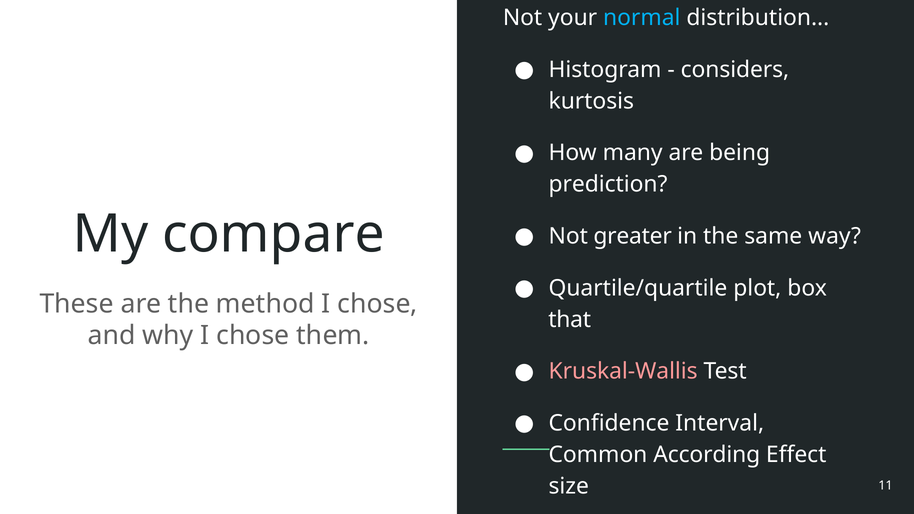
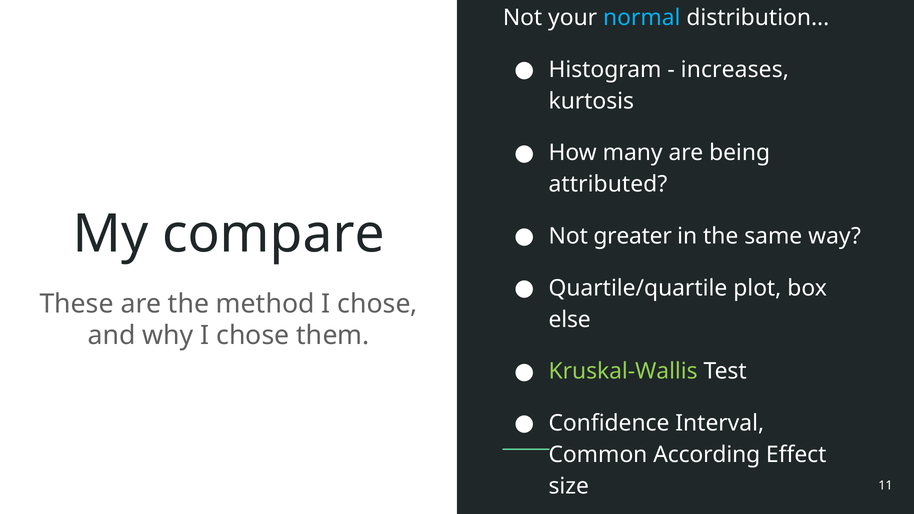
considers: considers -> increases
prediction: prediction -> attributed
that: that -> else
Kruskal-Wallis colour: pink -> light green
